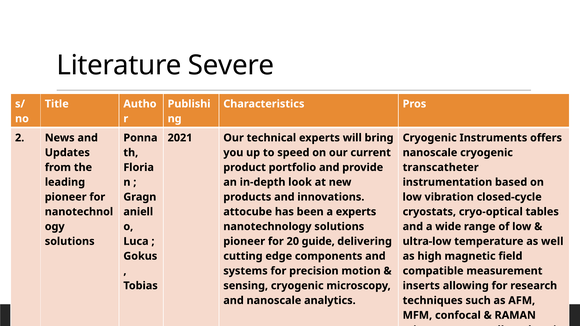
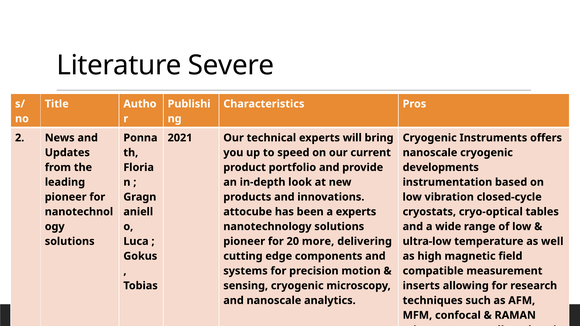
transcatheter: transcatheter -> developments
guide: guide -> more
